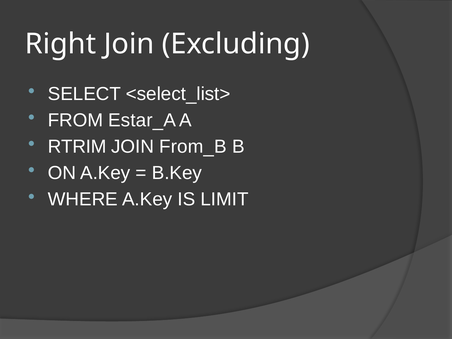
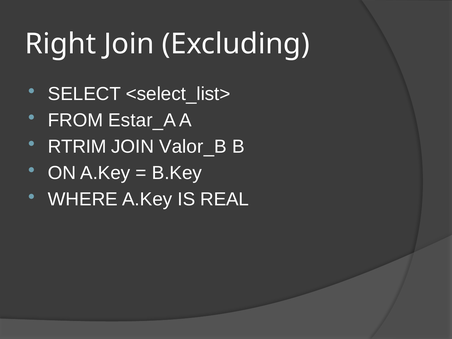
From_B: From_B -> Valor_B
LIMIT: LIMIT -> REAL
